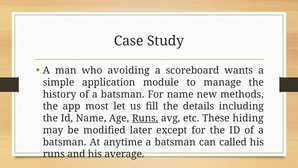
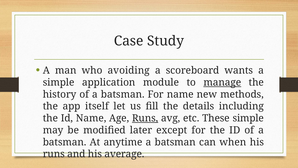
manage underline: none -> present
most: most -> itself
These hiding: hiding -> simple
called: called -> when
